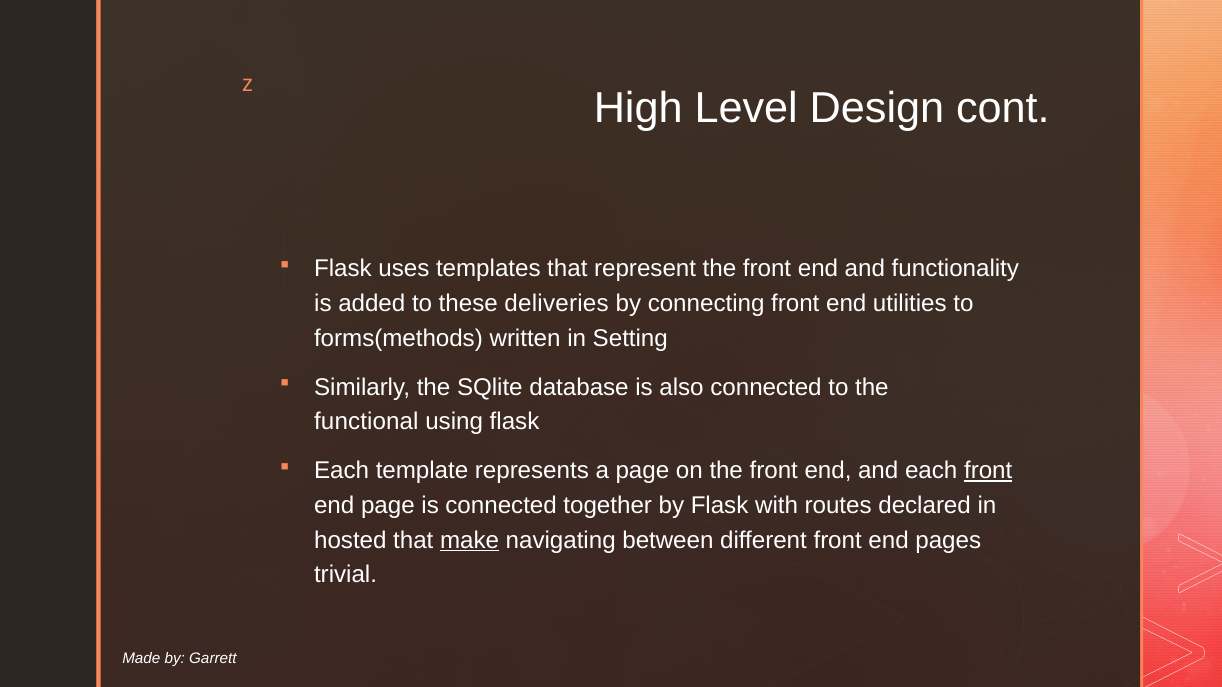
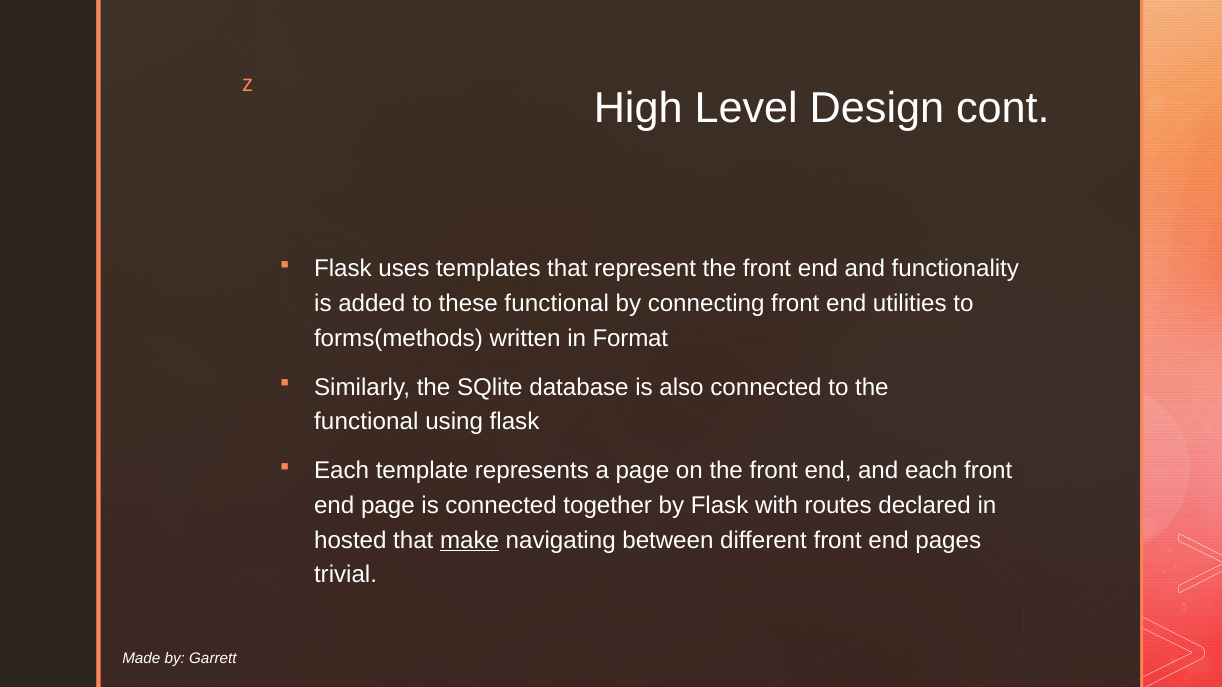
these deliveries: deliveries -> functional
Setting: Setting -> Format
front at (988, 471) underline: present -> none
